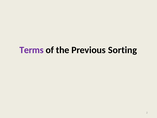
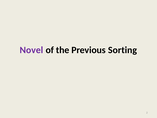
Terms: Terms -> Novel
